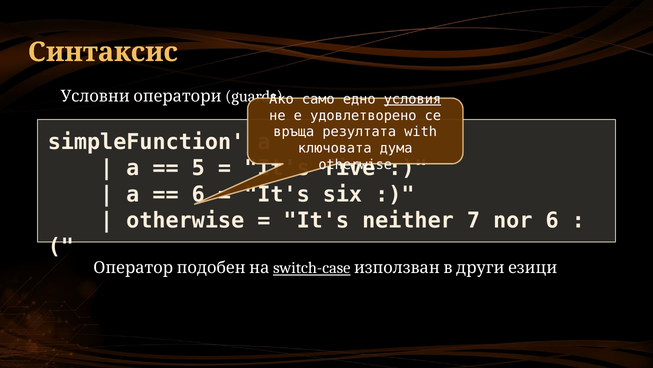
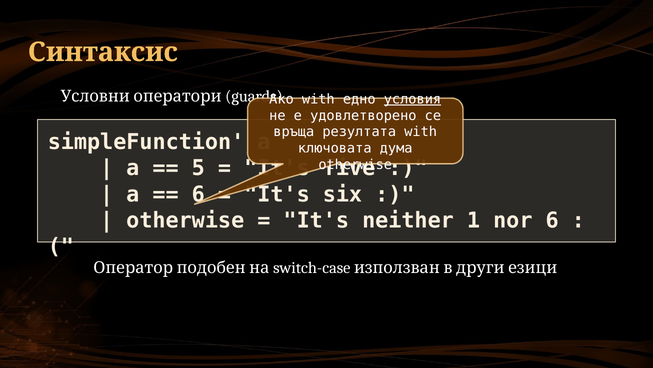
само at (318, 99): само -> with
7: 7 -> 1
switch-case underline: present -> none
